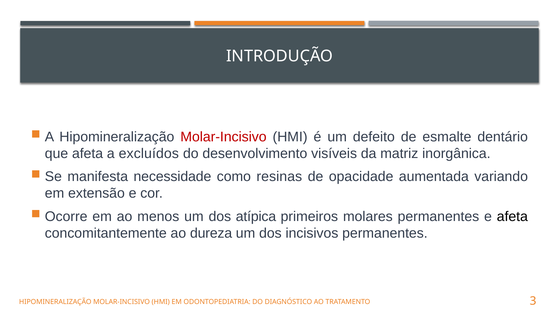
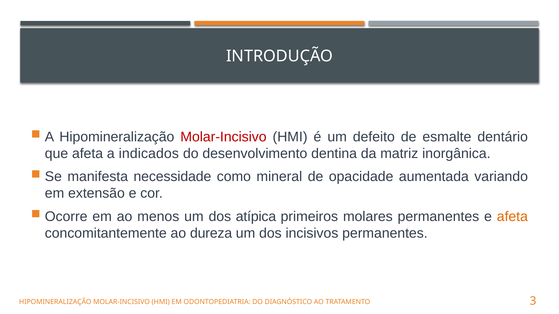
excluídos: excluídos -> indicados
visíveis: visíveis -> dentina
resinas: resinas -> mineral
afeta at (512, 217) colour: black -> orange
